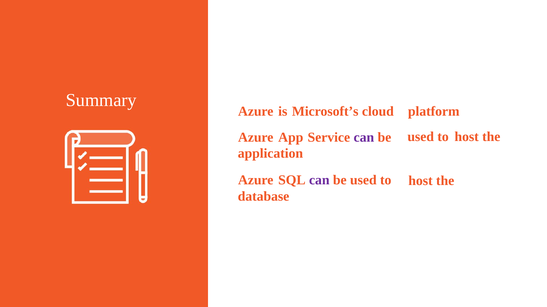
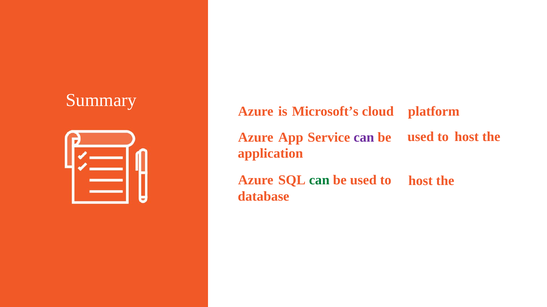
can at (319, 180) colour: purple -> green
